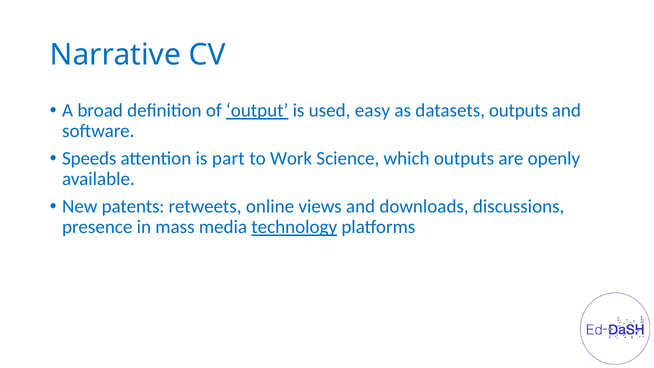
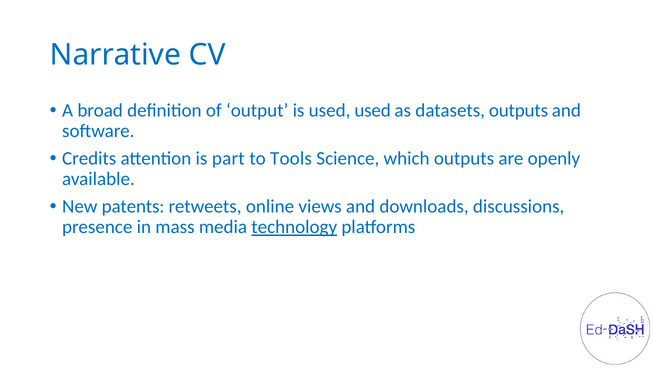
output underline: present -> none
used easy: easy -> used
Speeds: Speeds -> Credits
Work: Work -> Tools
